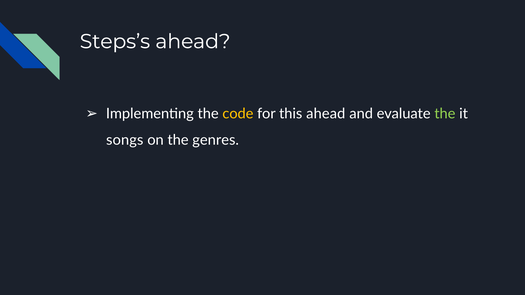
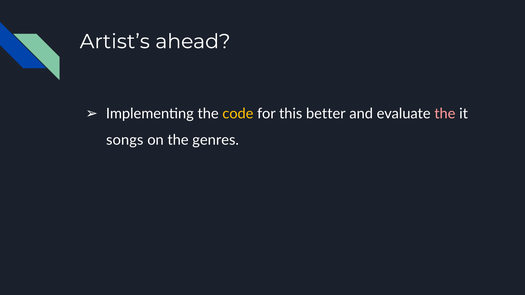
Steps’s: Steps’s -> Artist’s
this ahead: ahead -> better
the at (445, 114) colour: light green -> pink
